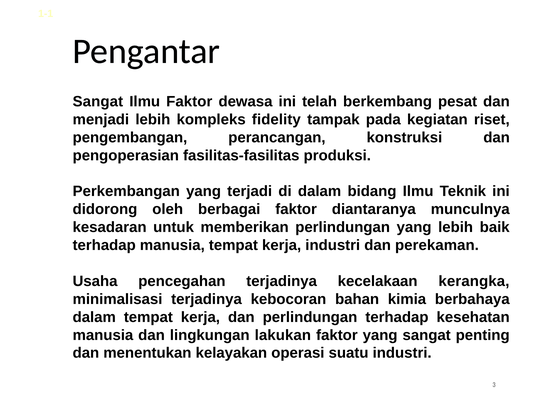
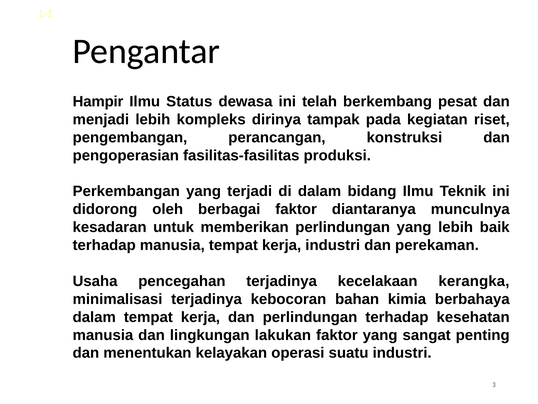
Sangat at (98, 101): Sangat -> Hampir
Ilmu Faktor: Faktor -> Status
fidelity: fidelity -> dirinya
